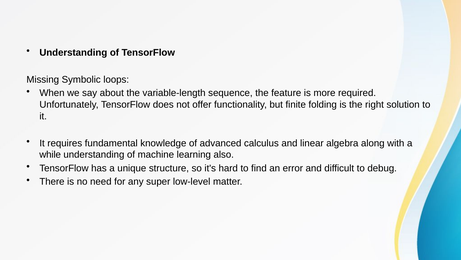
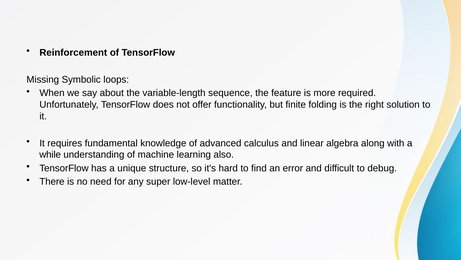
Understanding at (73, 53): Understanding -> Reinforcement
